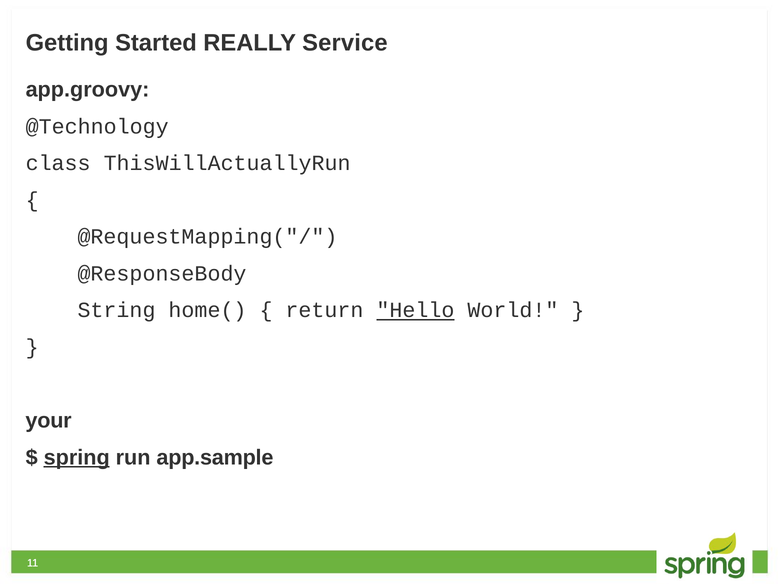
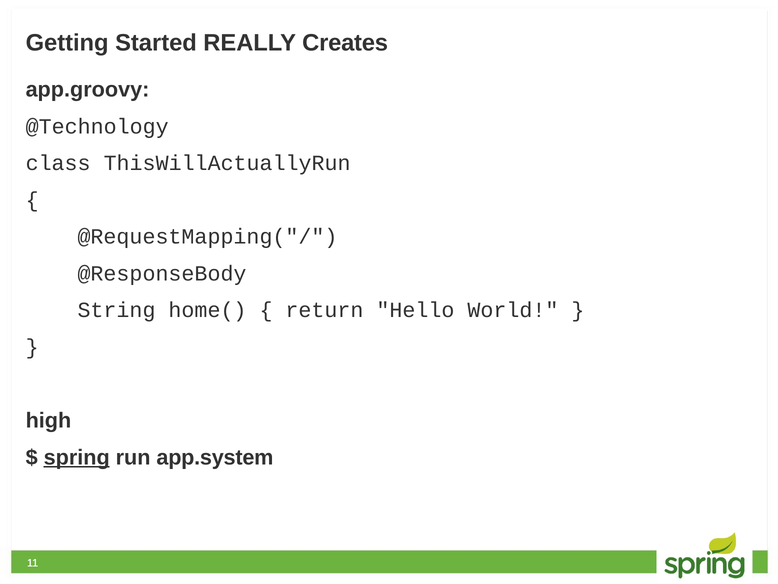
Service: Service -> Creates
Hello underline: present -> none
your: your -> high
app.sample: app.sample -> app.system
